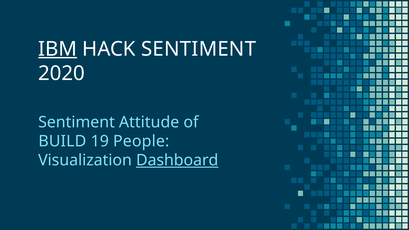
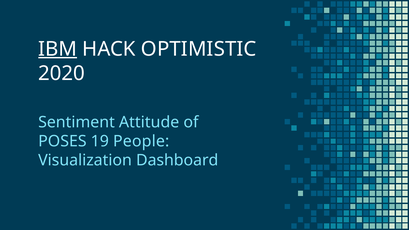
HACK SENTIMENT: SENTIMENT -> OPTIMISTIC
BUILD: BUILD -> POSES
Dashboard underline: present -> none
